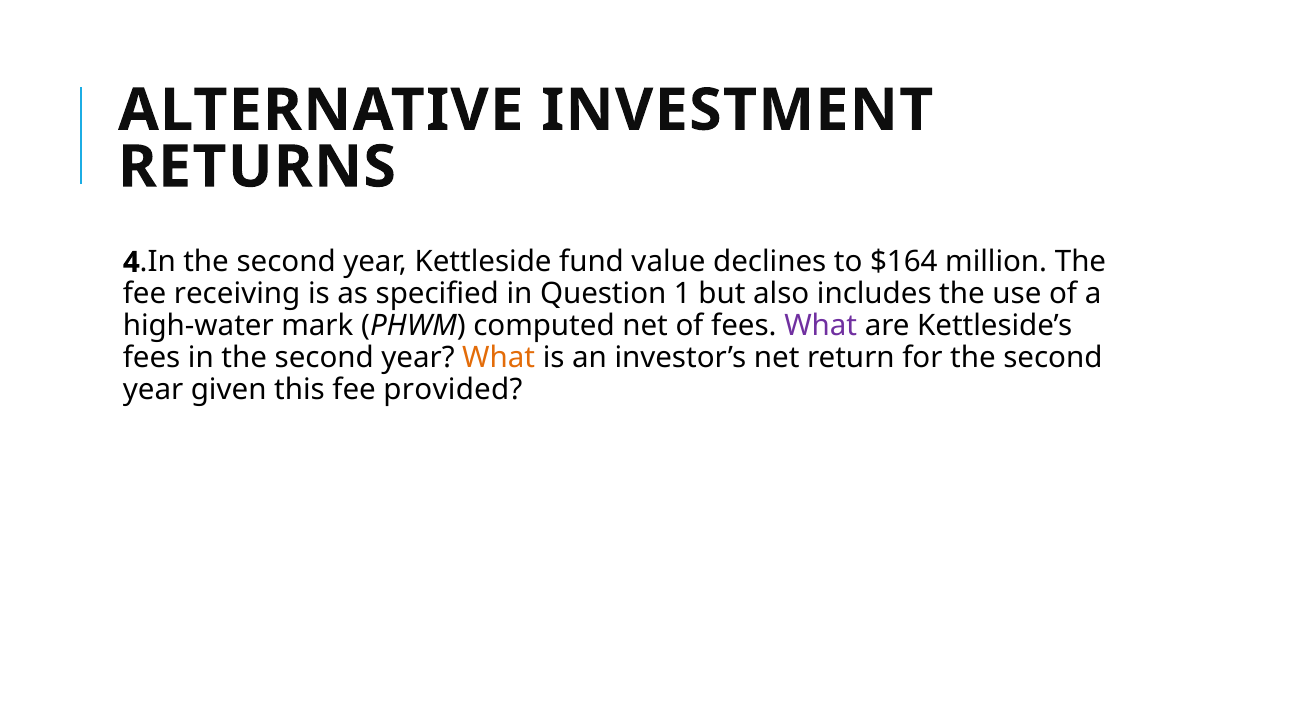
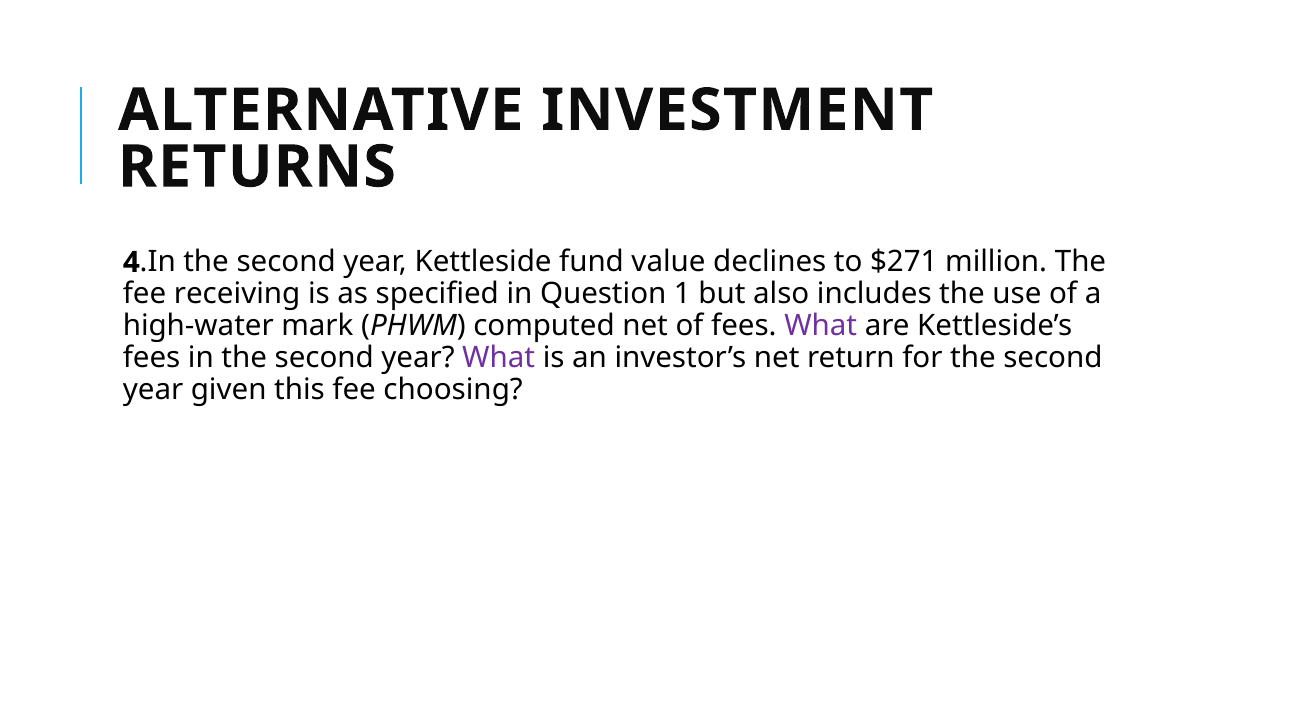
$164: $164 -> $271
What at (499, 358) colour: orange -> purple
provided: provided -> choosing
